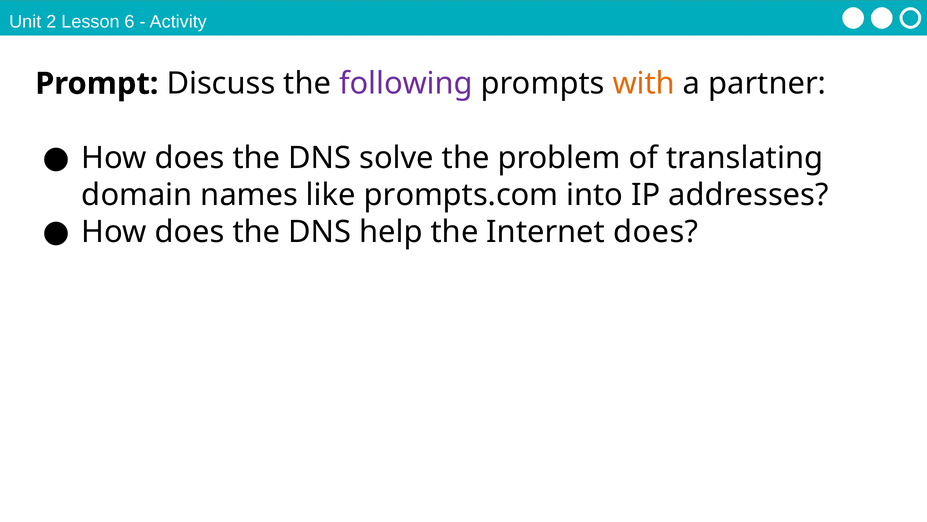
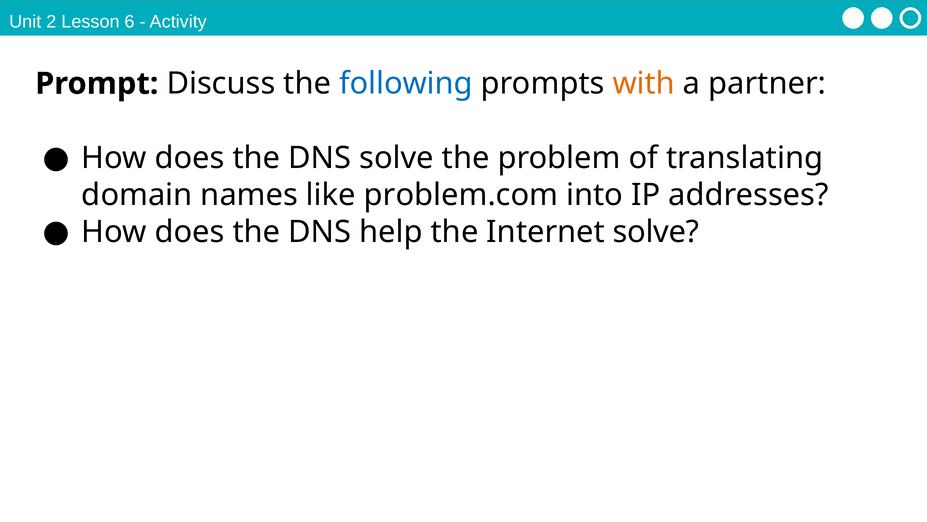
following colour: purple -> blue
prompts.com: prompts.com -> problem.com
Internet does: does -> solve
